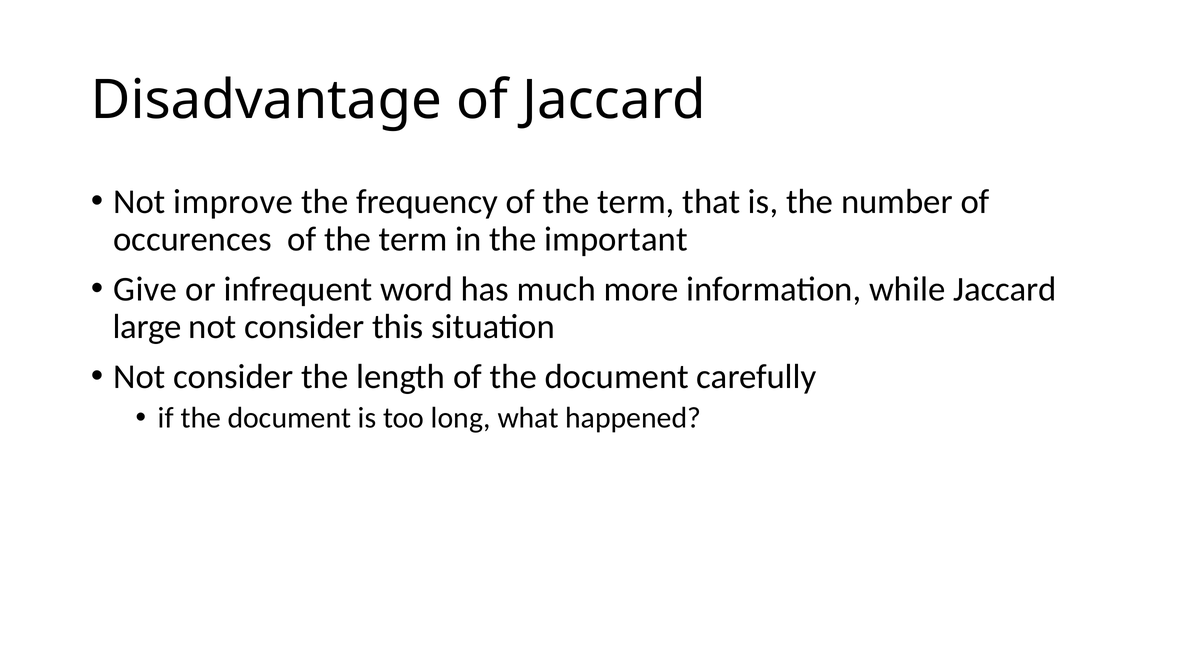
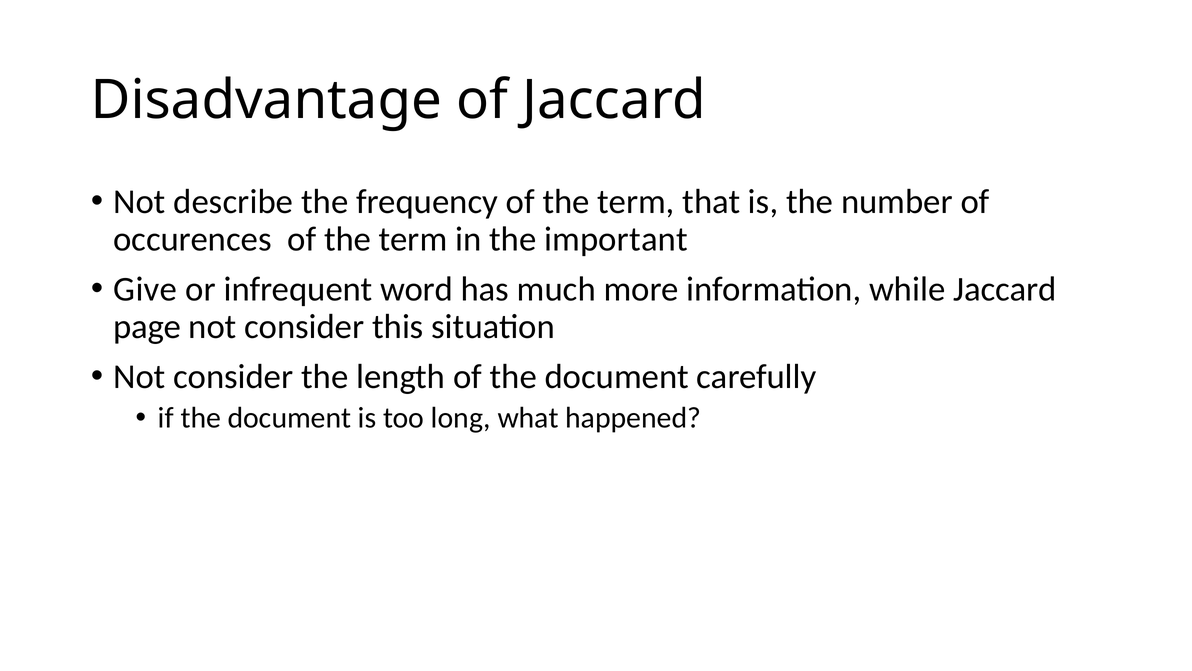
improve: improve -> describe
large: large -> page
